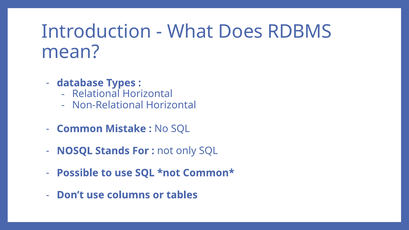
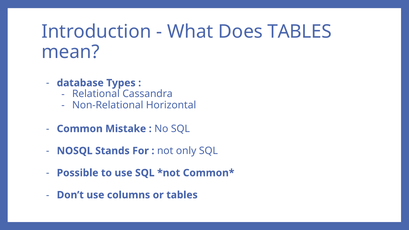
Does RDBMS: RDBMS -> TABLES
Relational Horizontal: Horizontal -> Cassandra
